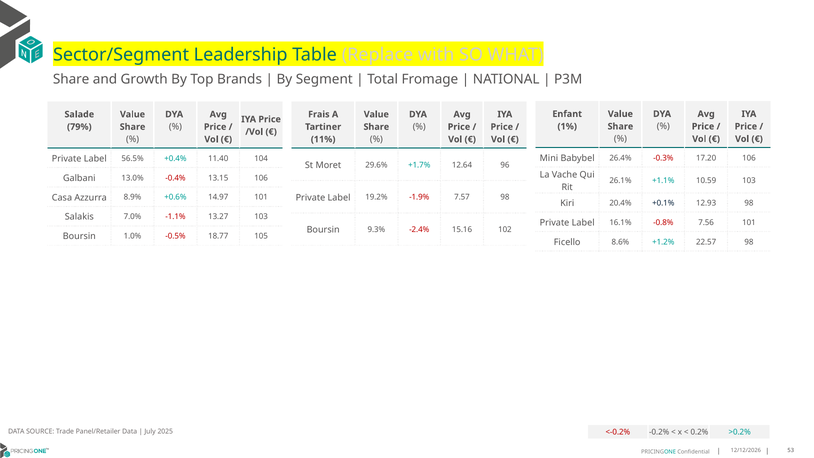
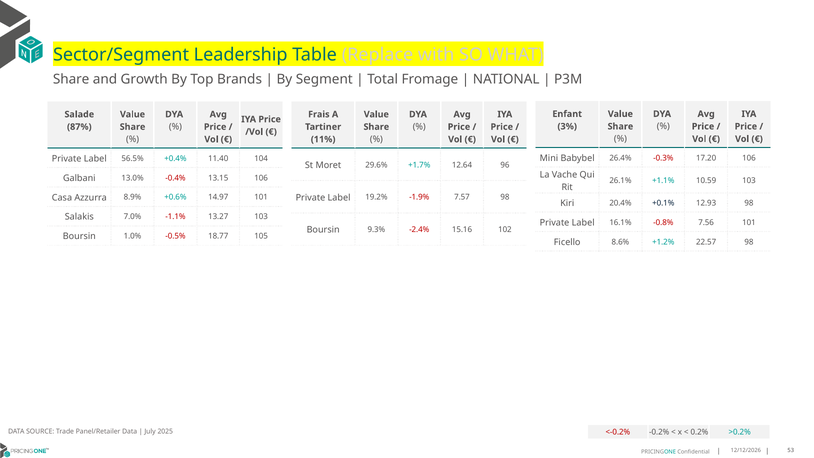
1%: 1% -> 3%
79%: 79% -> 87%
